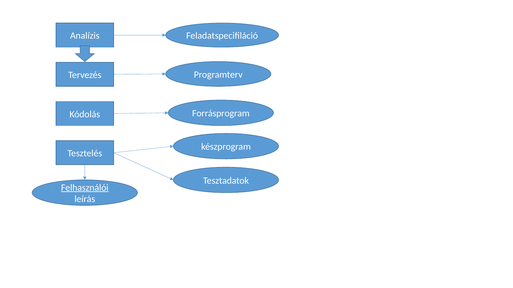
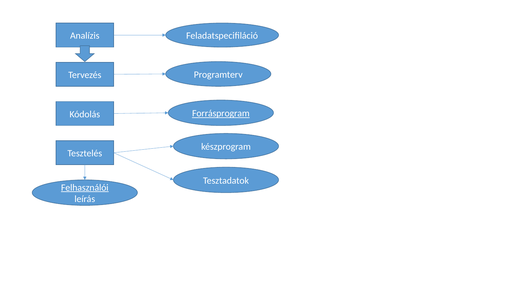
Forrásprogram underline: none -> present
